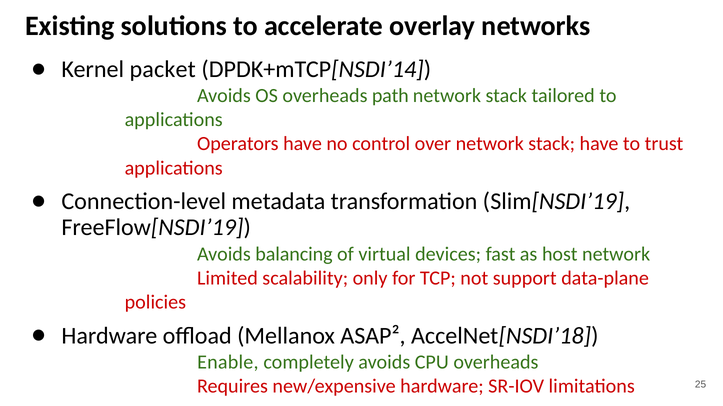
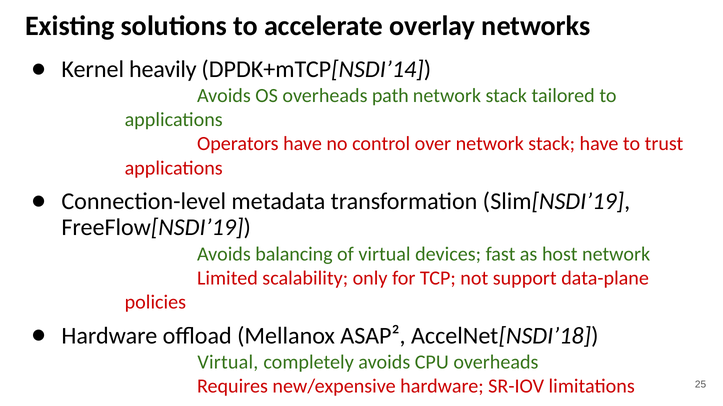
packet: packet -> heavily
Enable at (228, 363): Enable -> Virtual
